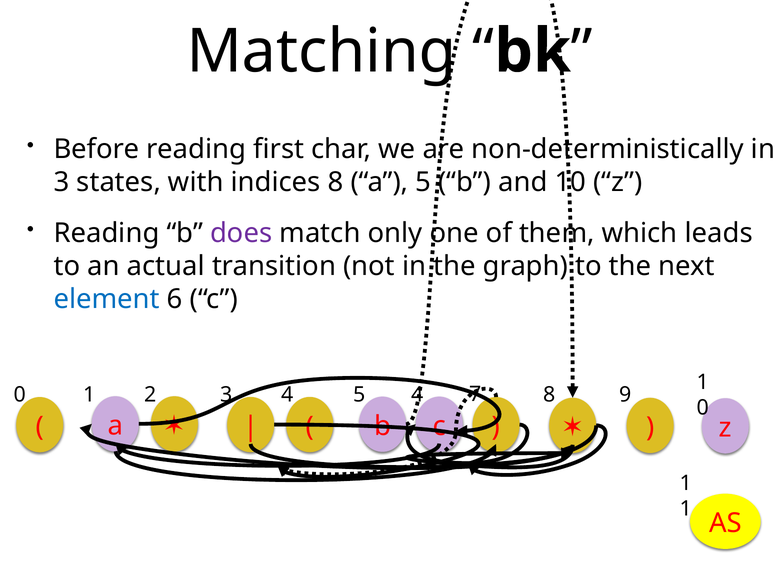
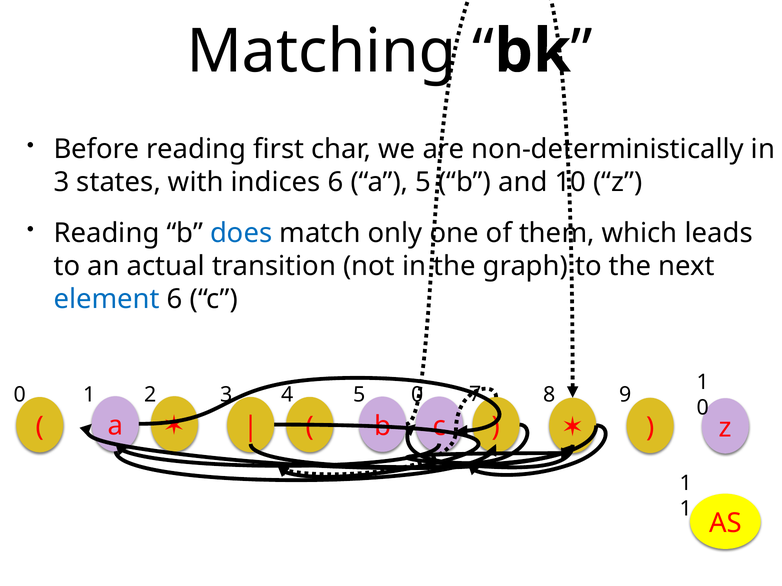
indices 8: 8 -> 6
does colour: purple -> blue
5 4: 4 -> 0
